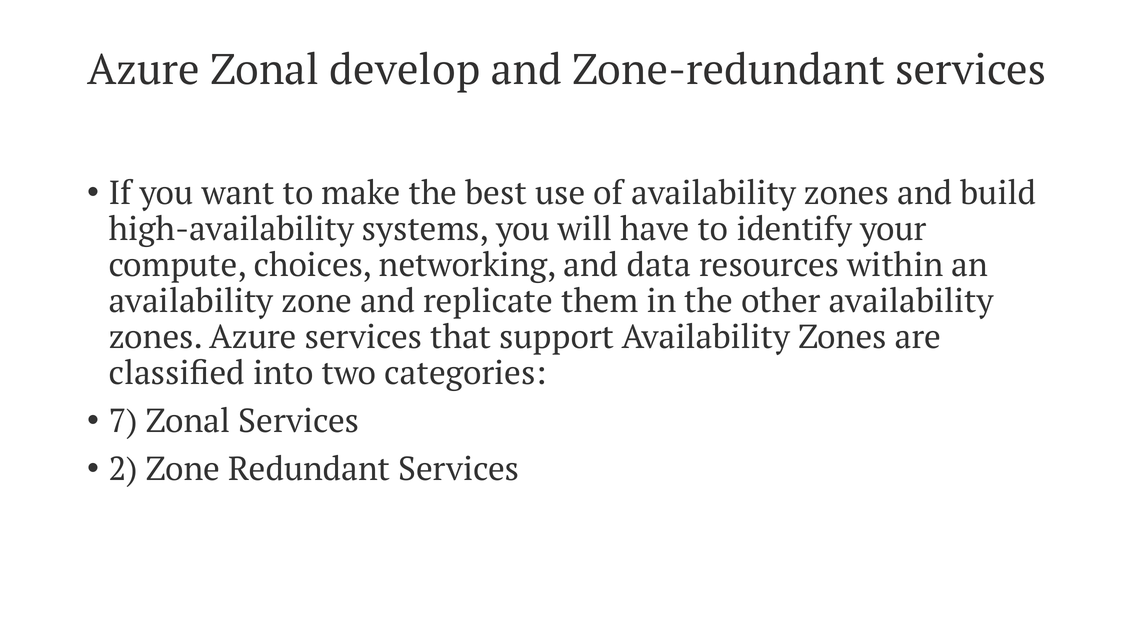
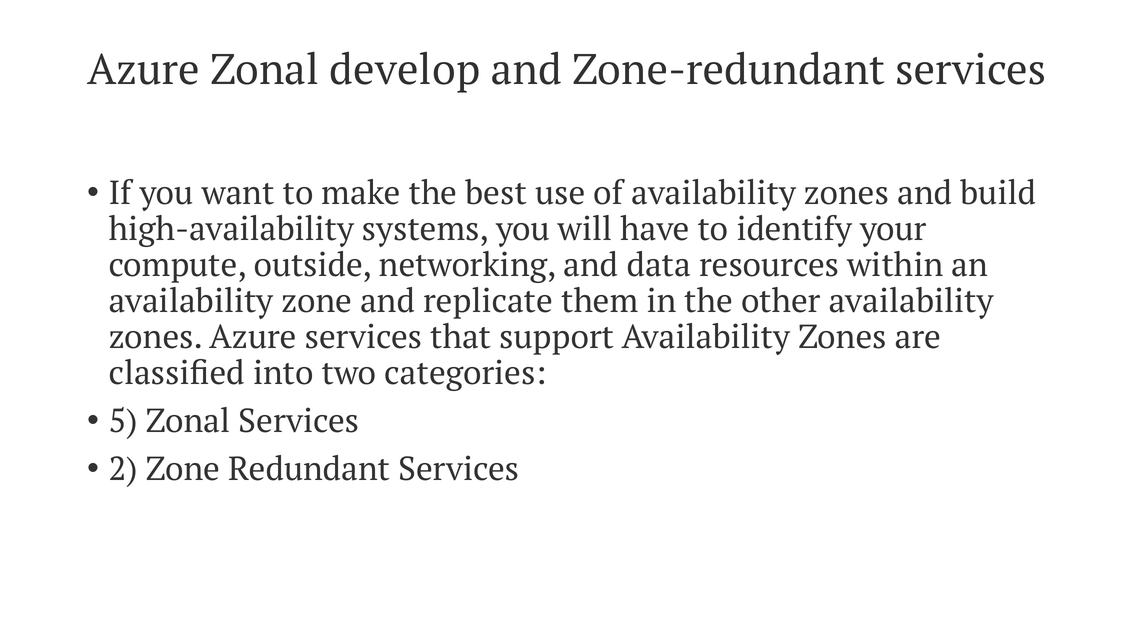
choices: choices -> outside
7: 7 -> 5
